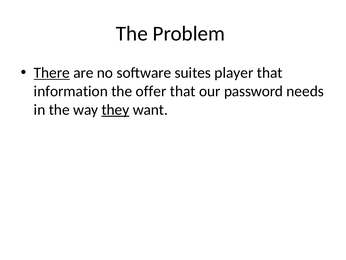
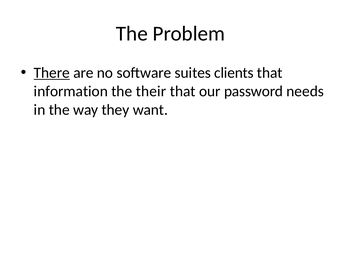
player: player -> clients
offer: offer -> their
they underline: present -> none
